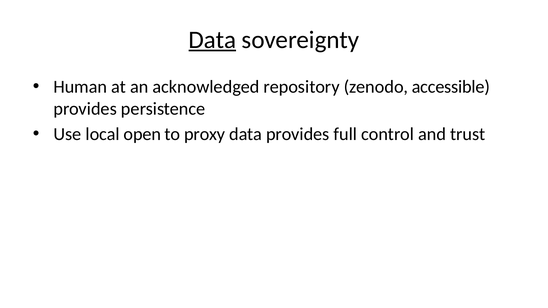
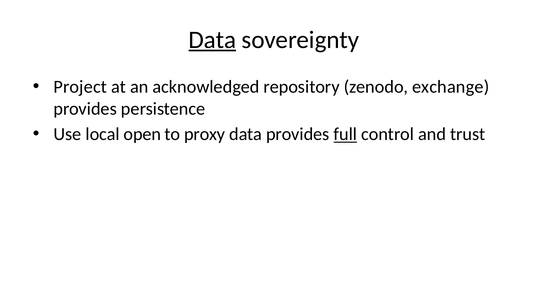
Human: Human -> Project
accessible: accessible -> exchange
full underline: none -> present
